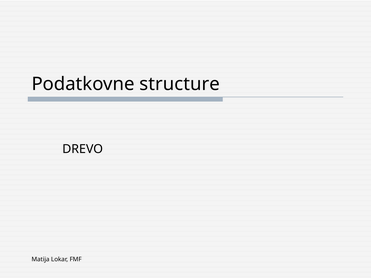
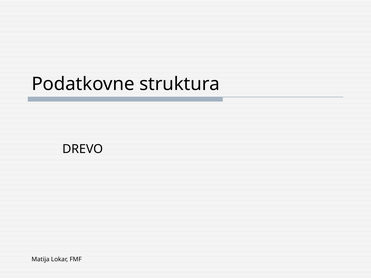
structure: structure -> struktura
